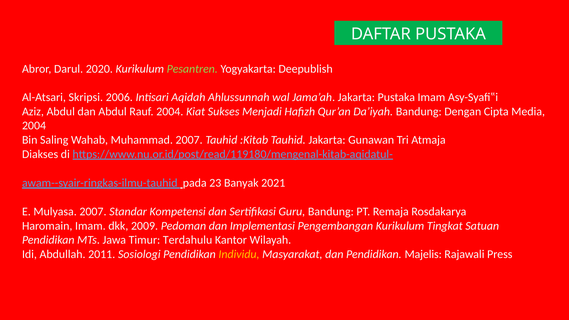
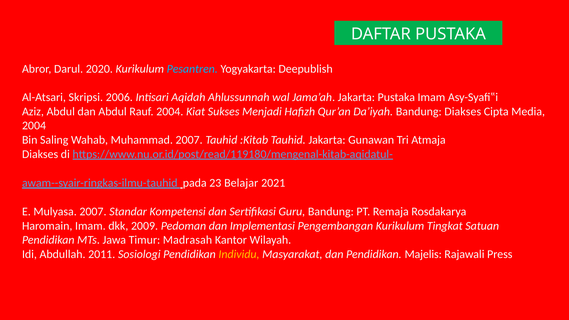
Pesantren colour: light green -> light blue
Bandung Dengan: Dengan -> Diakses
Banyak: Banyak -> Belajar
Terdahulu: Terdahulu -> Madrasah
